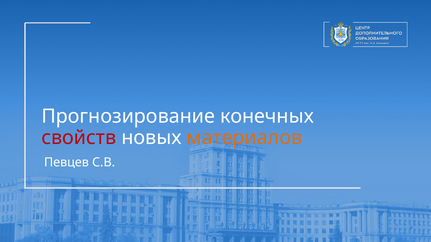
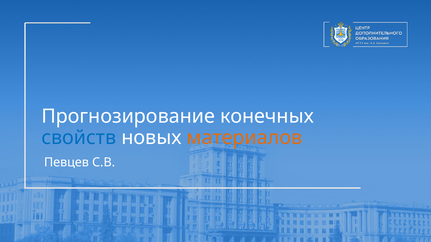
свойств colour: red -> blue
